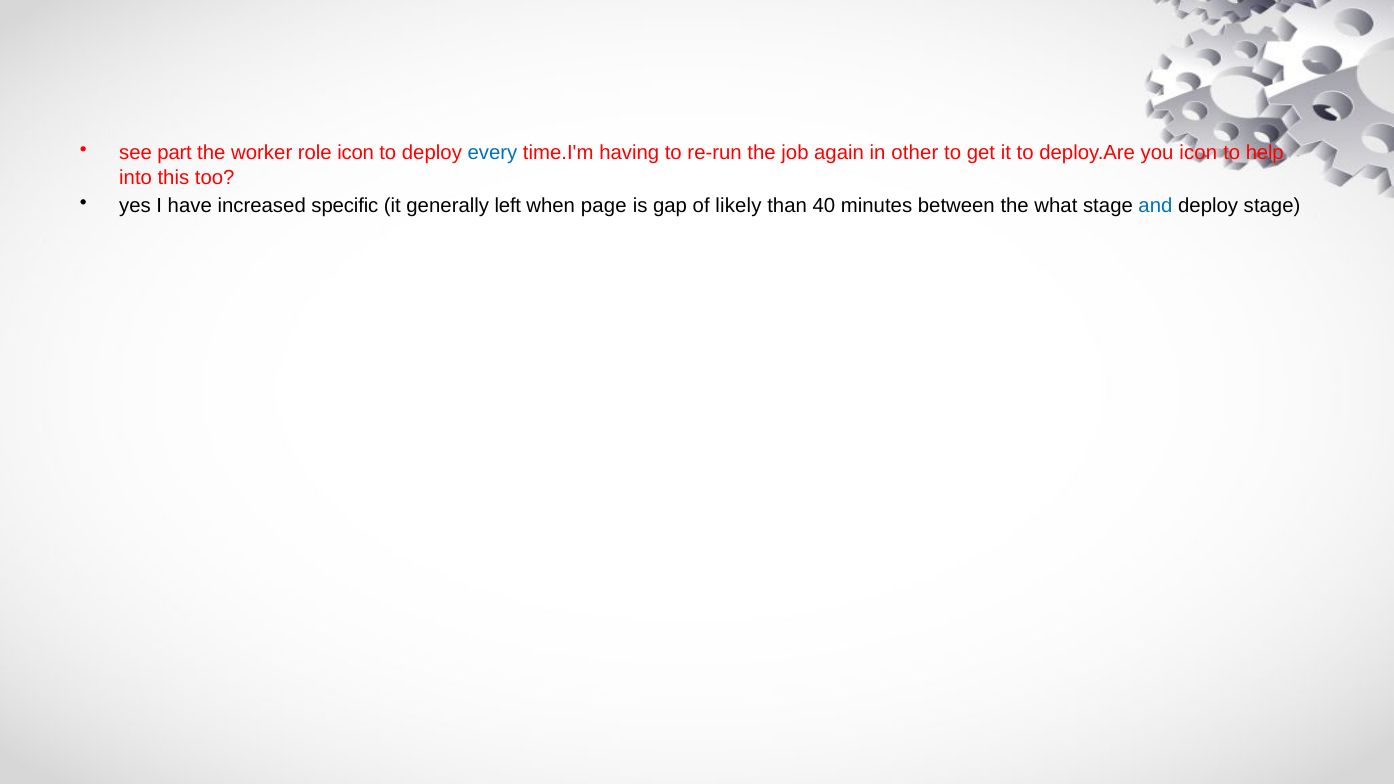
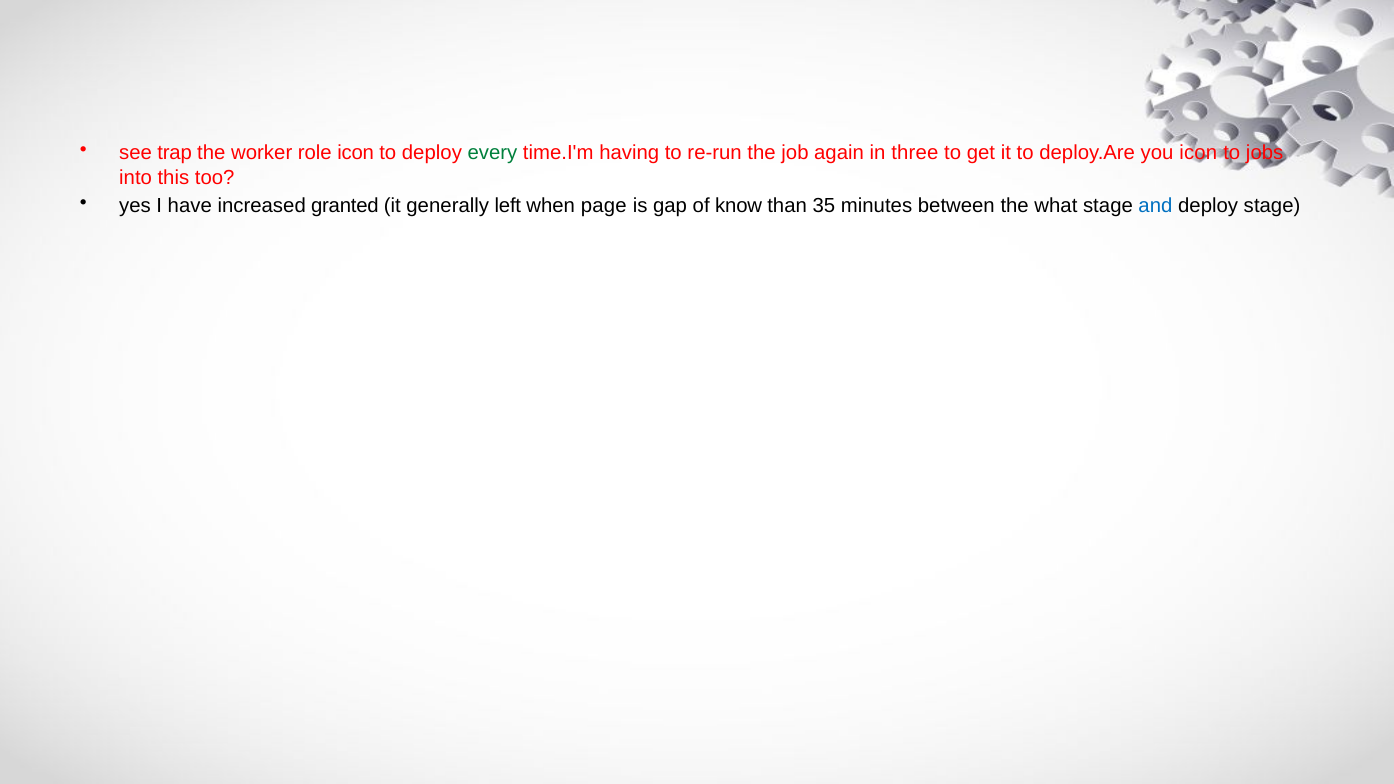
part: part -> trap
every colour: blue -> green
other: other -> three
help: help -> jobs
specific: specific -> granted
likely: likely -> know
40: 40 -> 35
